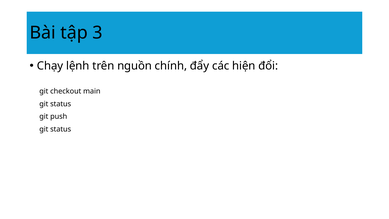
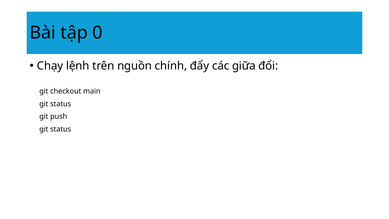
3: 3 -> 0
hiện: hiện -> giữa
